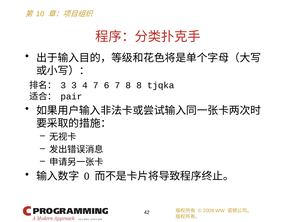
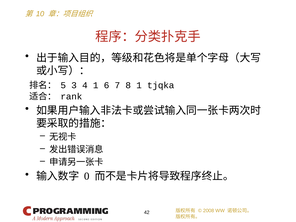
3 at (63, 85): 3 -> 5
4 7: 7 -> 1
8 8: 8 -> 1
pair: pair -> rank
